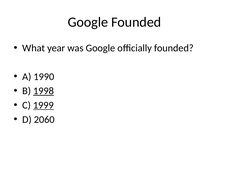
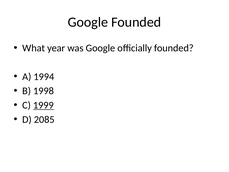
1990: 1990 -> 1994
1998 underline: present -> none
2060: 2060 -> 2085
